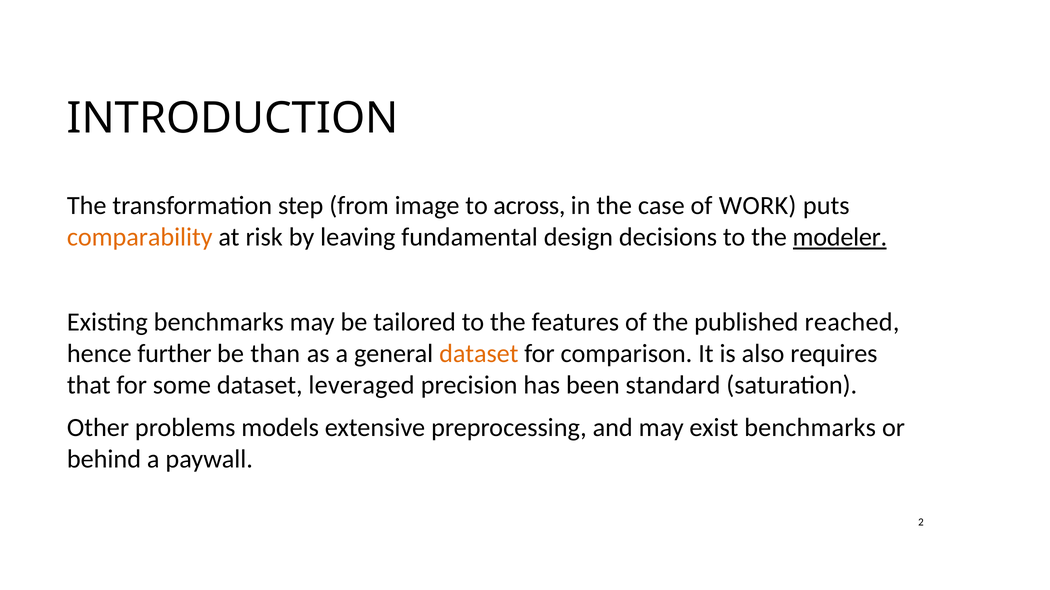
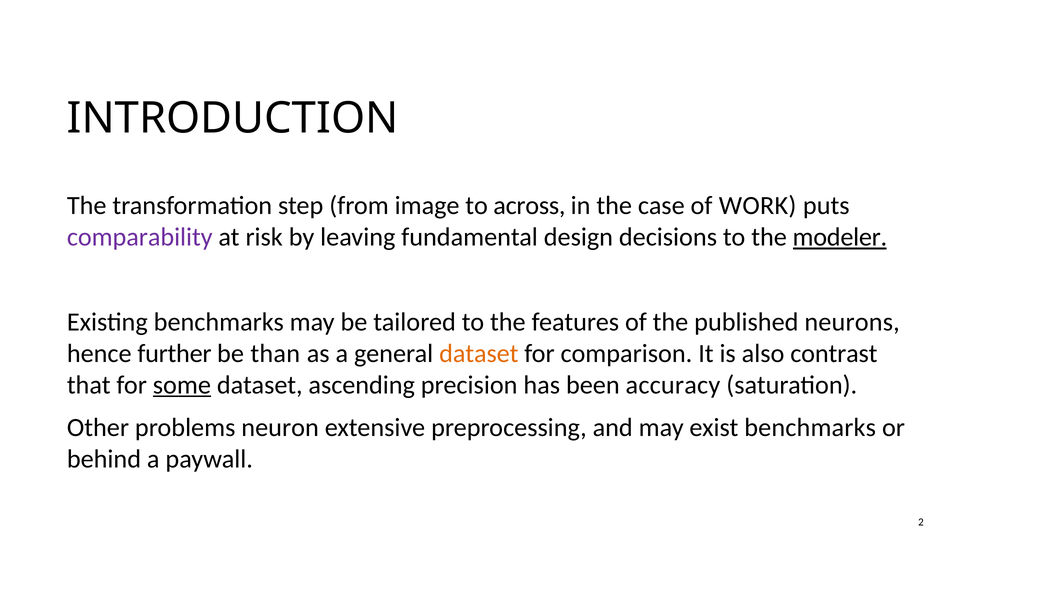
comparability colour: orange -> purple
reached: reached -> neurons
requires: requires -> contrast
some underline: none -> present
leveraged: leveraged -> ascending
standard: standard -> accuracy
models: models -> neuron
